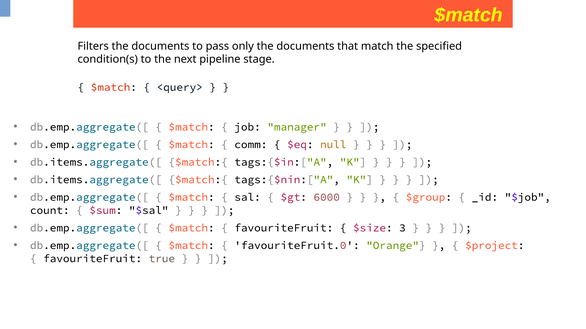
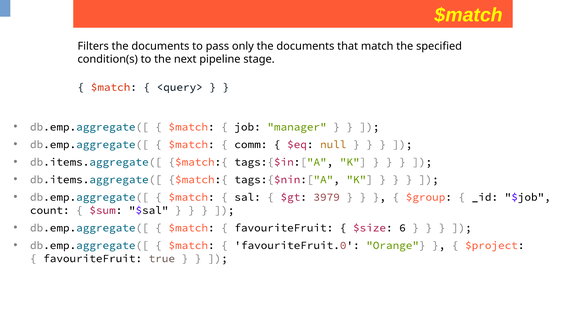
6000: 6000 -> 3979
3: 3 -> 6
